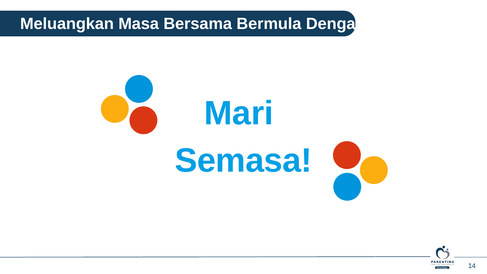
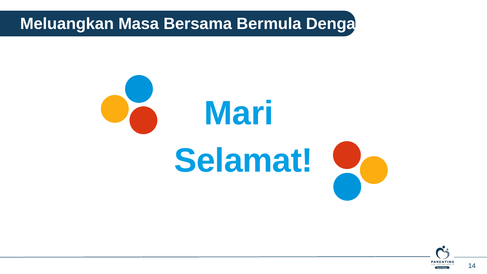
Semasa: Semasa -> Selamat
